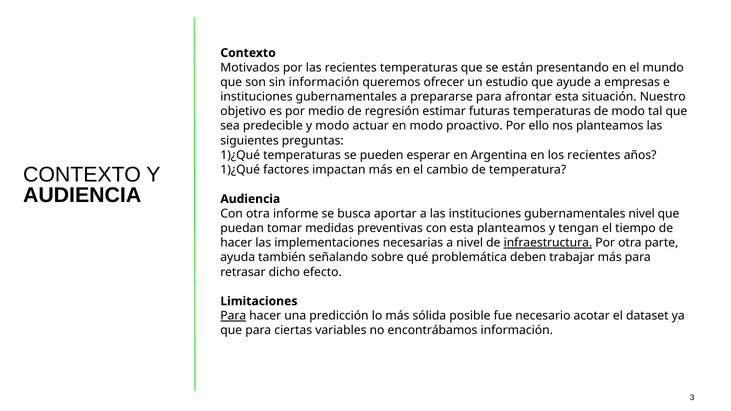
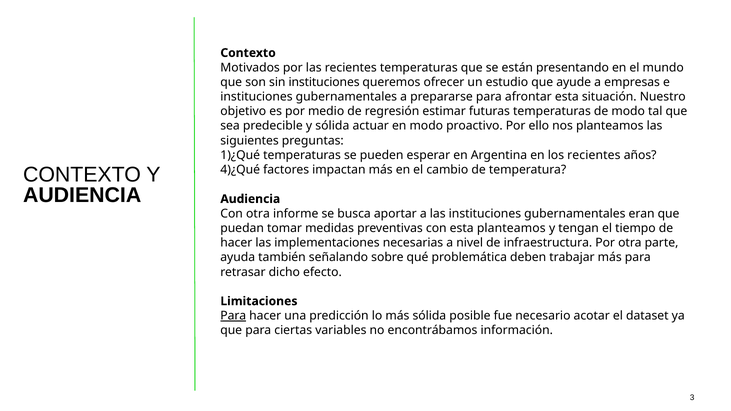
sin información: información -> instituciones
y modo: modo -> sólida
1)¿Qué at (240, 170): 1)¿Qué -> 4)¿Qué
gubernamentales nivel: nivel -> eran
infraestructura underline: present -> none
